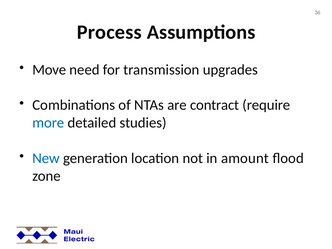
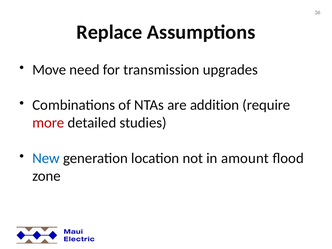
Process: Process -> Replace
contract: contract -> addition
more colour: blue -> red
